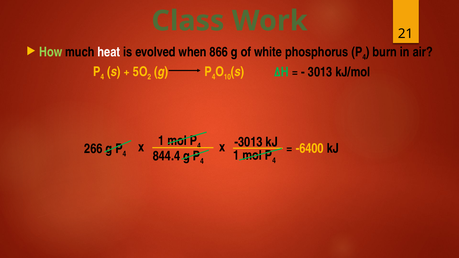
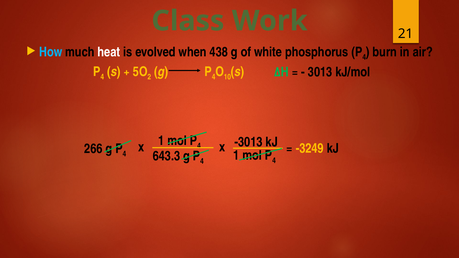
How colour: light green -> light blue
866: 866 -> 438
-6400: -6400 -> -3249
844.4: 844.4 -> 643.3
